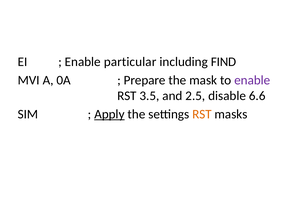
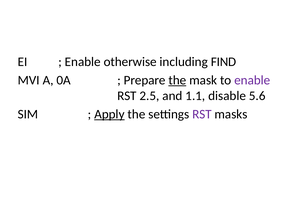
particular: particular -> otherwise
the at (177, 80) underline: none -> present
3.5: 3.5 -> 2.5
2.5: 2.5 -> 1.1
6.6: 6.6 -> 5.6
RST at (202, 114) colour: orange -> purple
